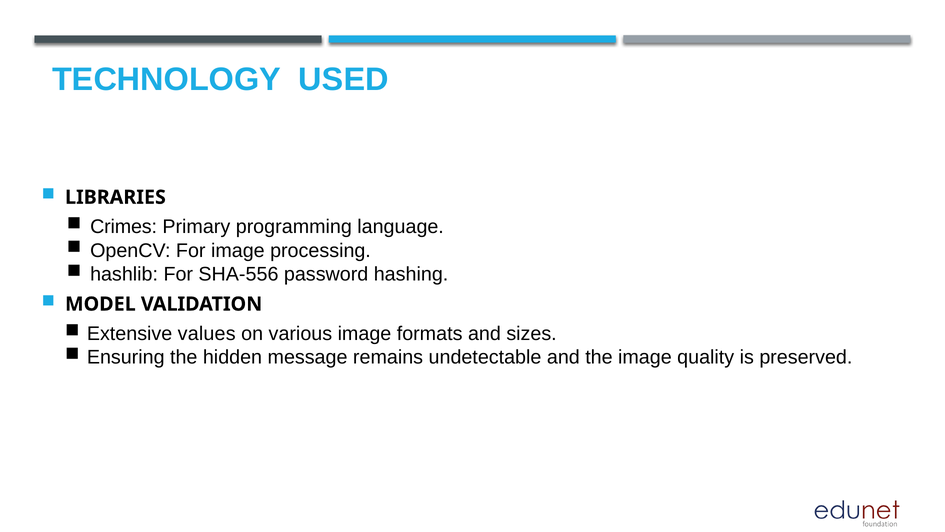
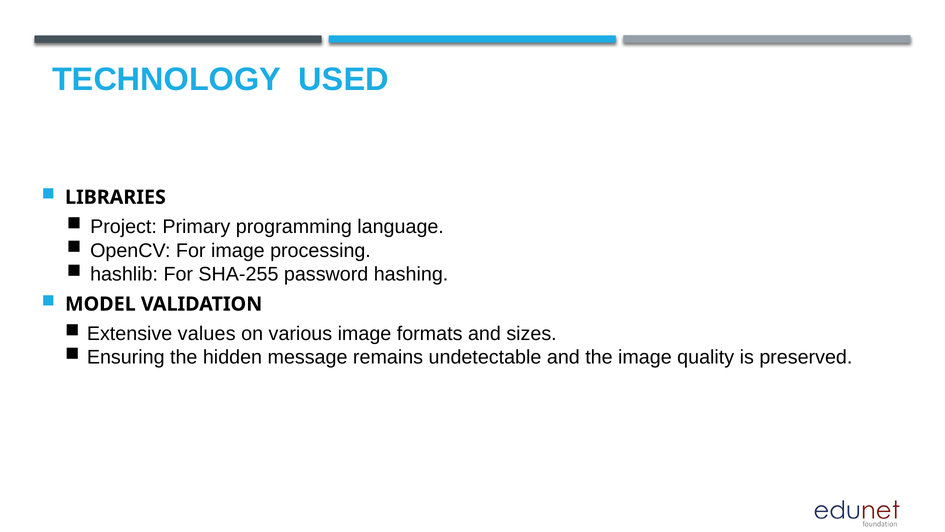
Crimes: Crimes -> Project
SHA-556: SHA-556 -> SHA-255
